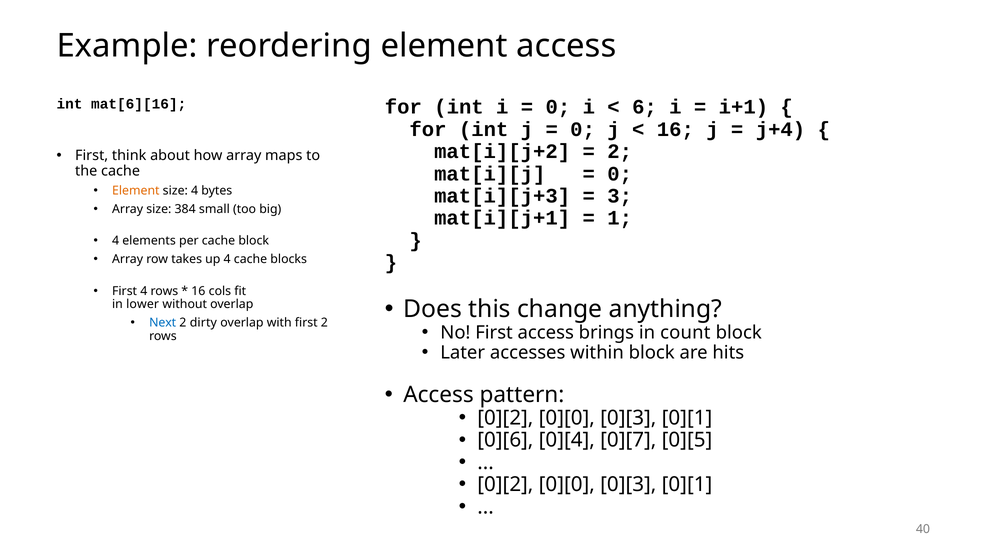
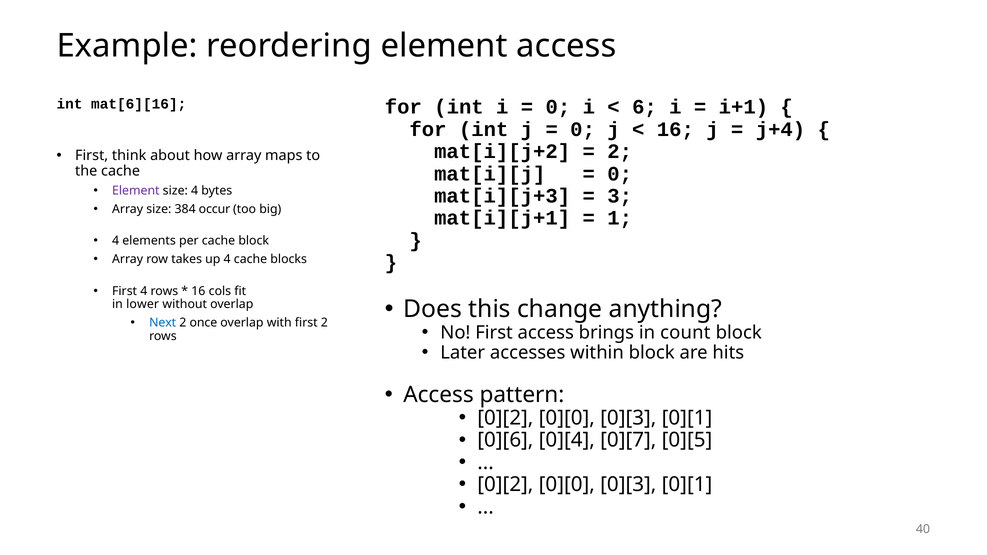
Element at (136, 191) colour: orange -> purple
small: small -> occur
dirty: dirty -> once
